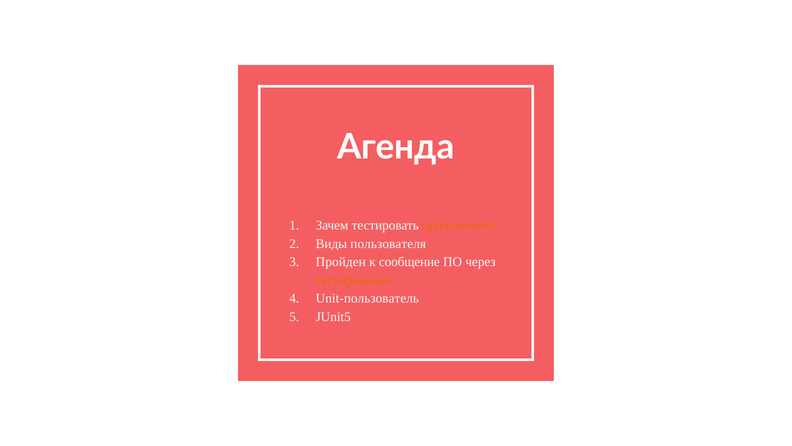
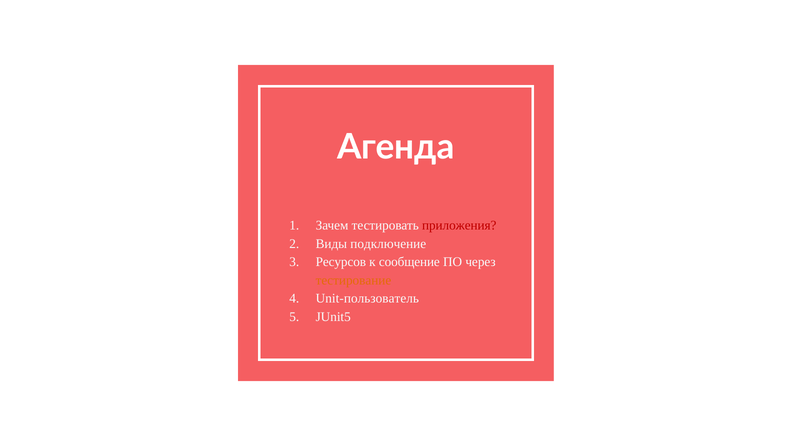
приложения colour: orange -> red
пользователя: пользователя -> подключение
Пройден: Пройден -> Ресурсов
